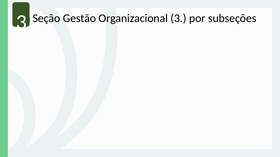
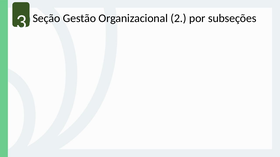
Organizacional 3: 3 -> 2
